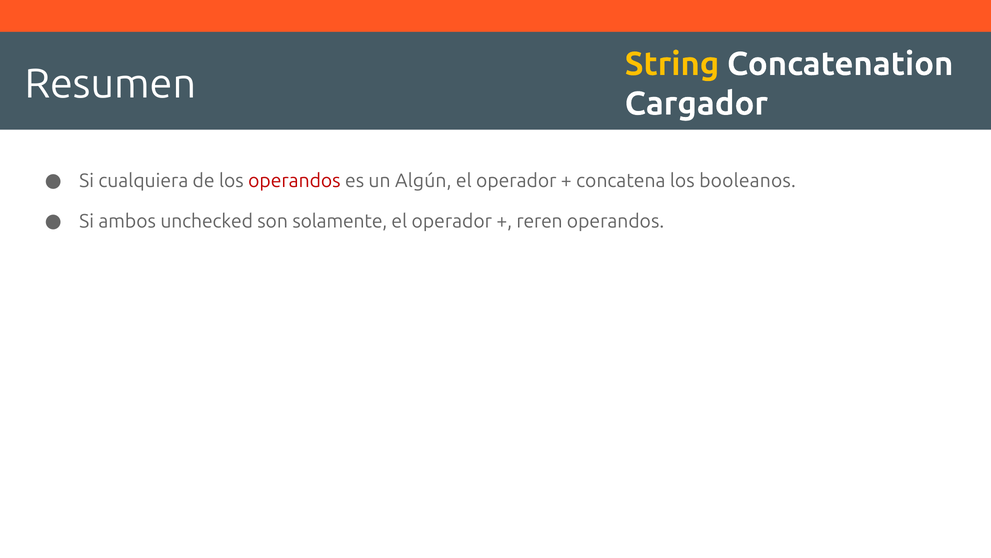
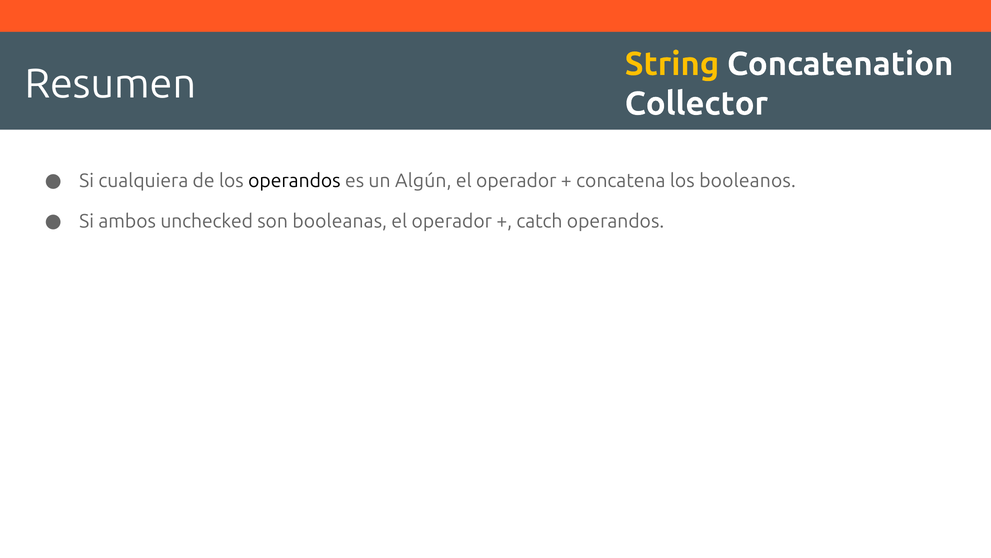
Cargador: Cargador -> Collector
operandos at (294, 181) colour: red -> black
solamente: solamente -> booleanas
reren: reren -> catch
